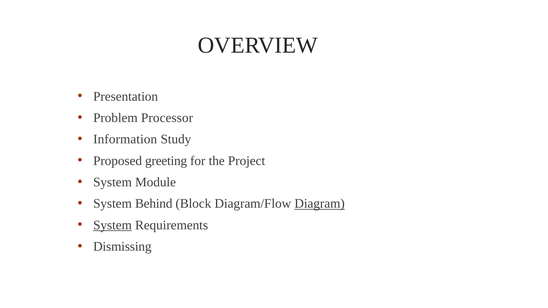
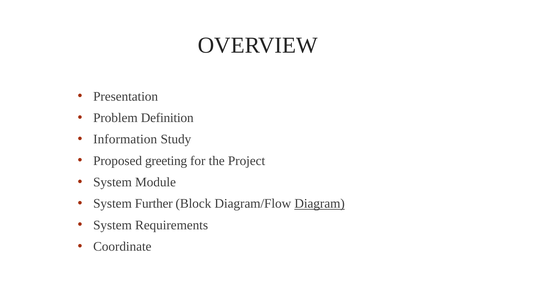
Processor: Processor -> Definition
Behind: Behind -> Further
System at (112, 225) underline: present -> none
Dismissing: Dismissing -> Coordinate
